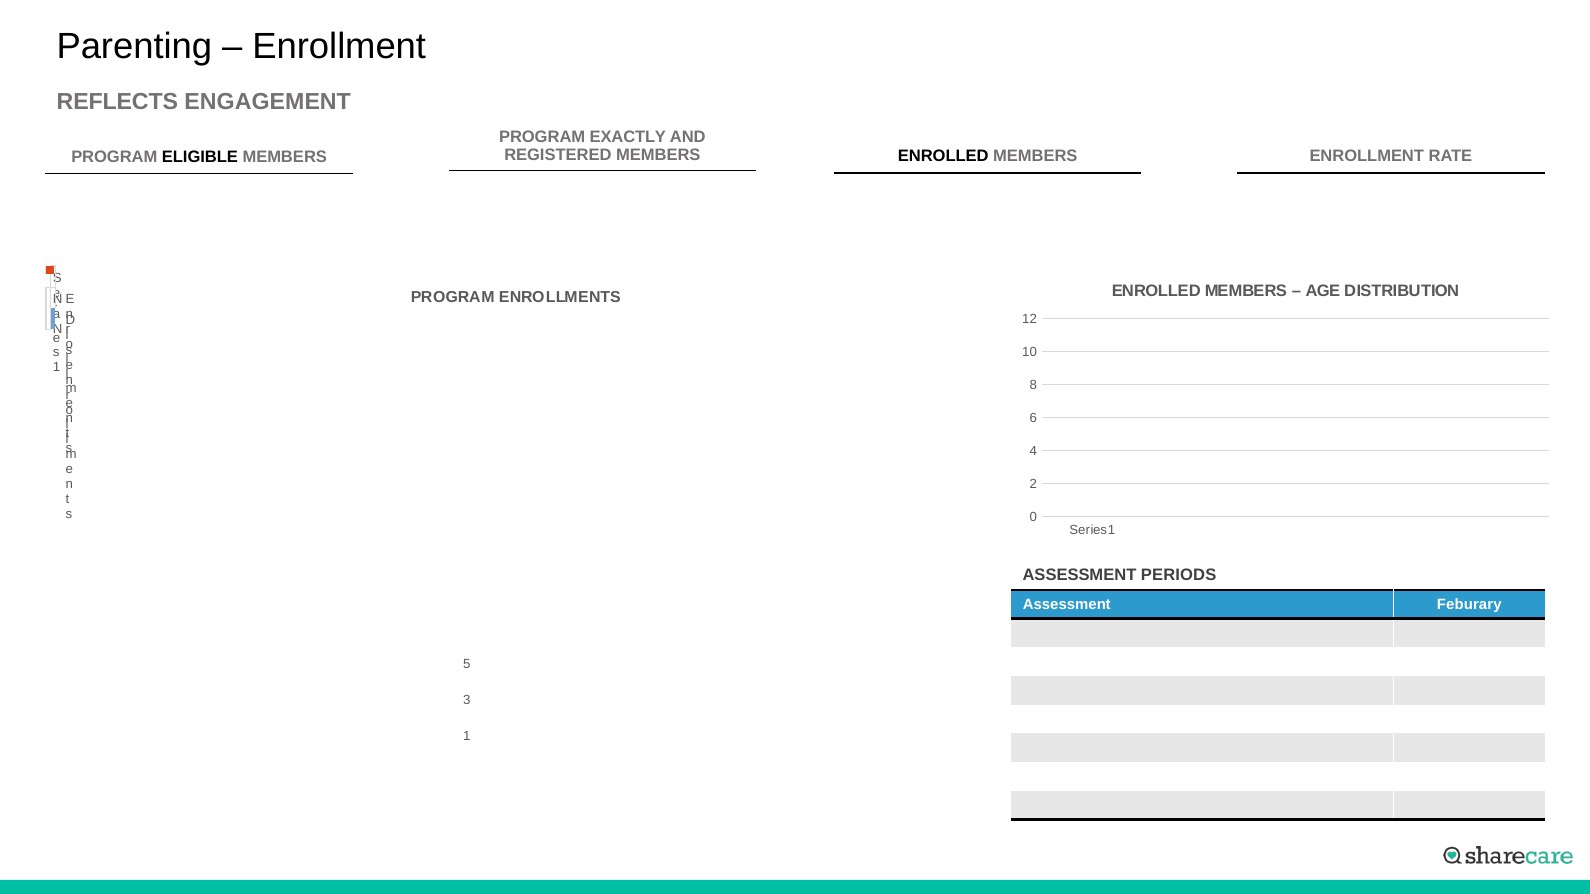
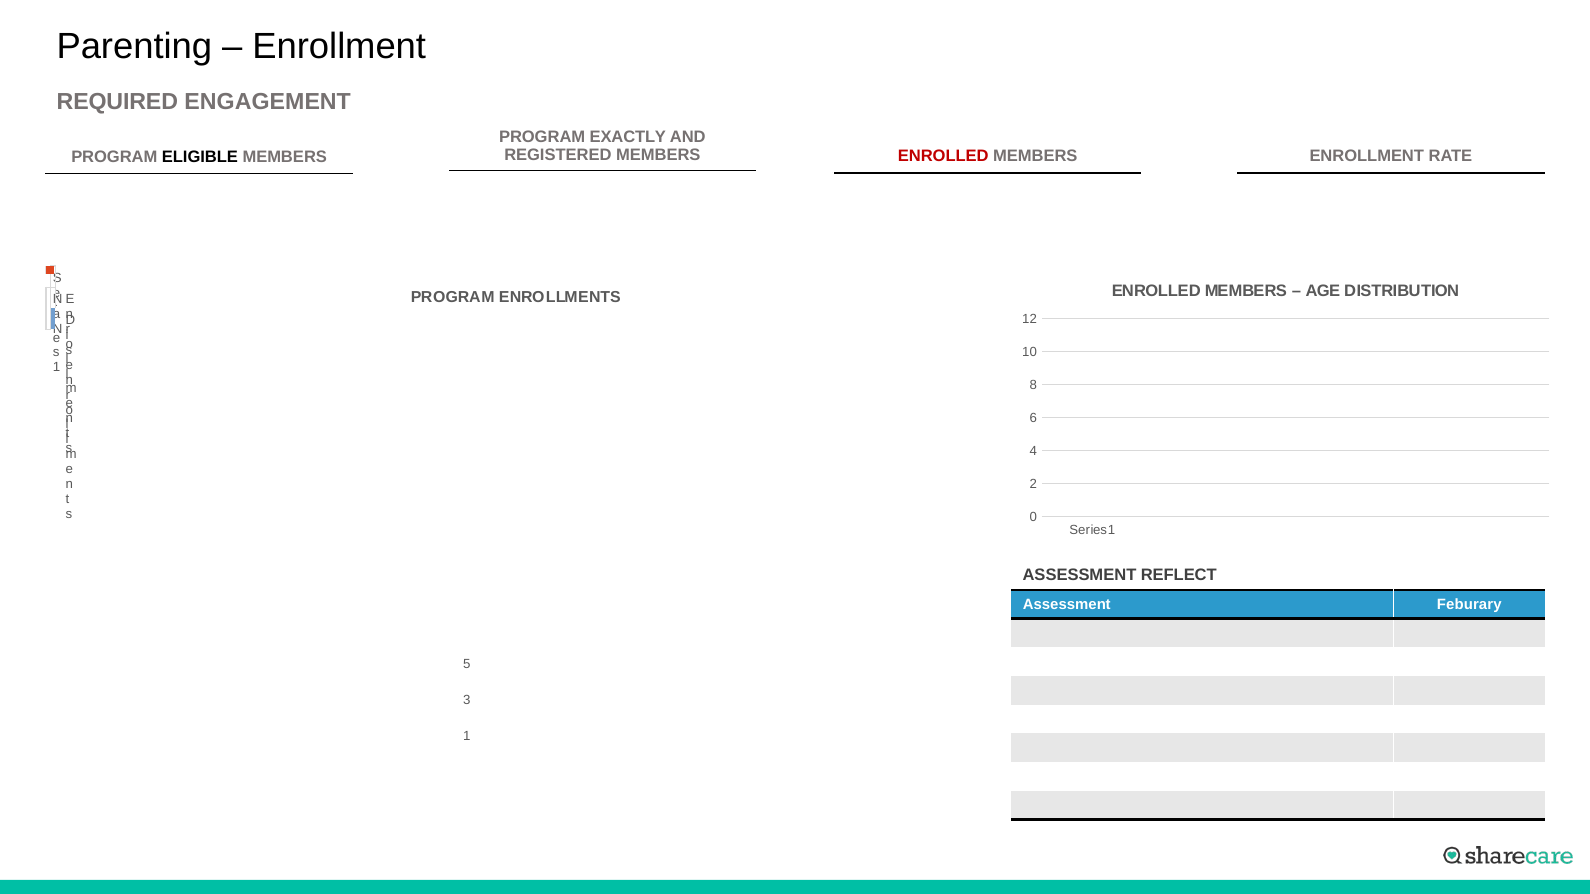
REFLECTS: REFLECTS -> REQUIRED
ENROLLED at (943, 156) colour: black -> red
PERIODS: PERIODS -> REFLECT
